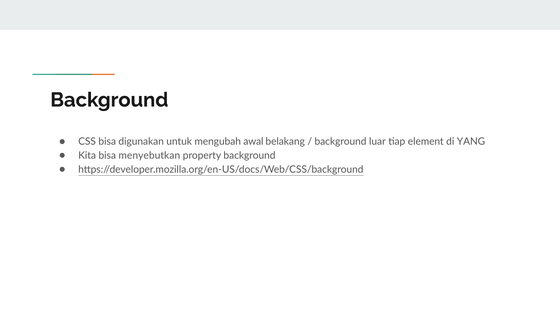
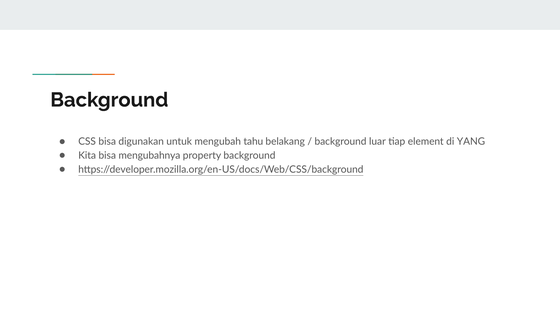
awal: awal -> tahu
menyebutkan: menyebutkan -> mengubahnya
